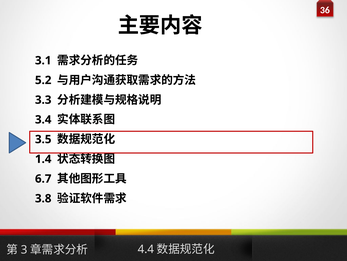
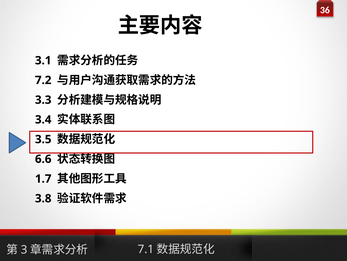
5.2: 5.2 -> 7.2
1.4: 1.4 -> 6.6
6.7: 6.7 -> 1.7
4.4: 4.4 -> 7.1
